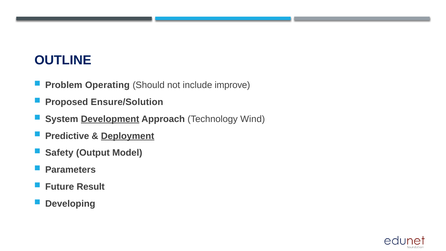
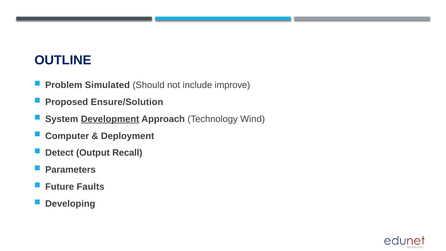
Operating: Operating -> Simulated
Predictive: Predictive -> Computer
Deployment underline: present -> none
Safety: Safety -> Detect
Model: Model -> Recall
Result: Result -> Faults
